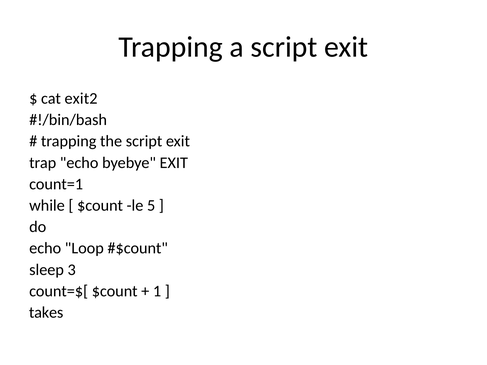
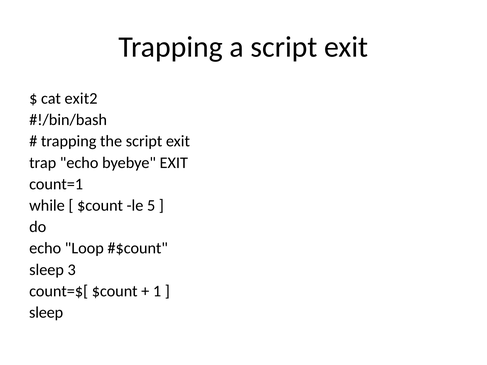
takes at (46, 313): takes -> sleep
